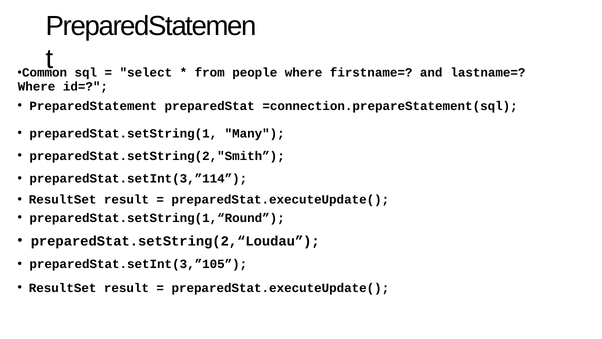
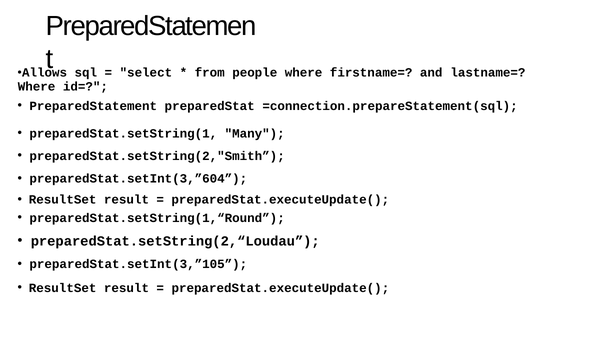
Common: Common -> Allows
preparedStat.setInt(3,”114: preparedStat.setInt(3,”114 -> preparedStat.setInt(3,”604
